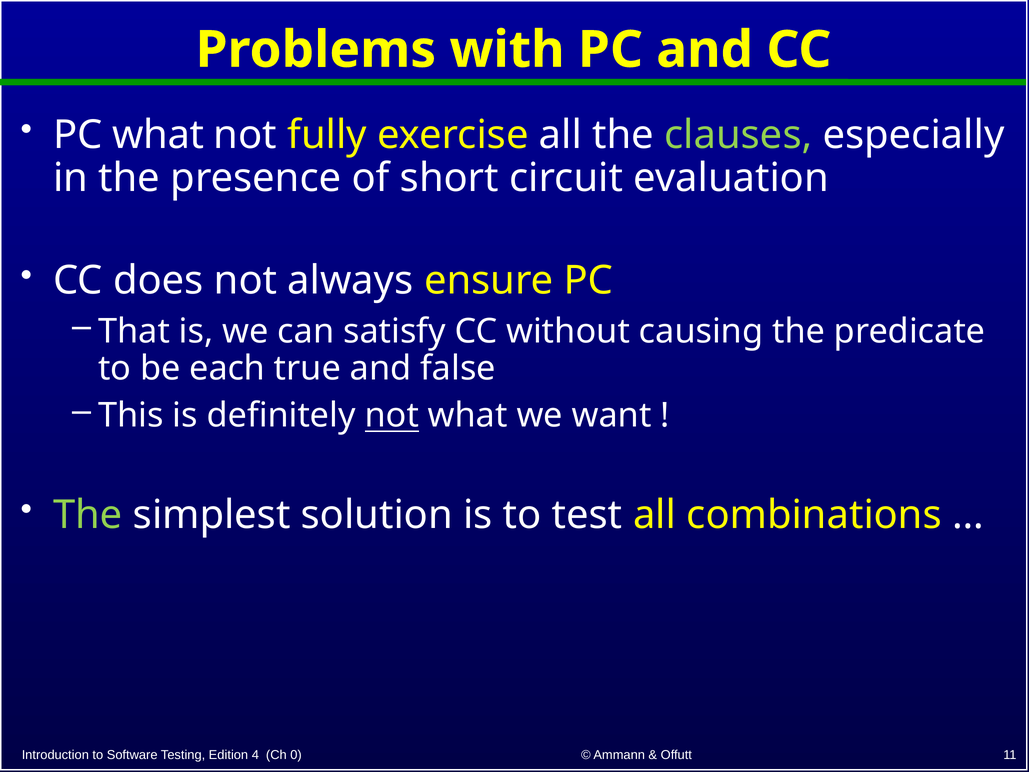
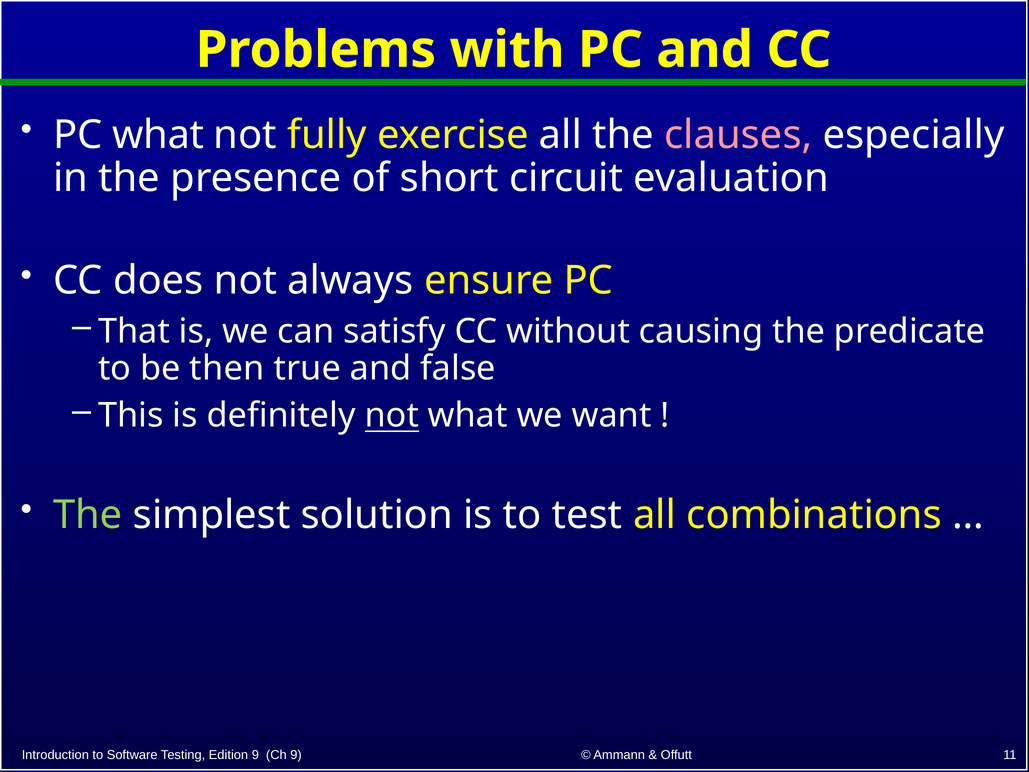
clauses colour: light green -> pink
each: each -> then
Edition 4: 4 -> 9
Ch 0: 0 -> 9
